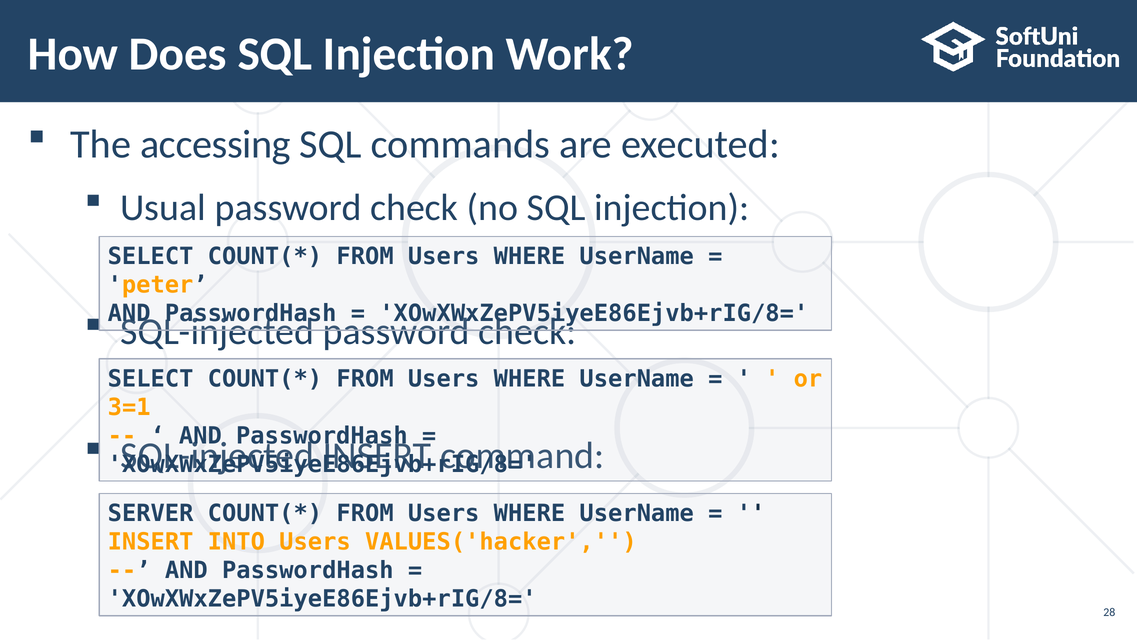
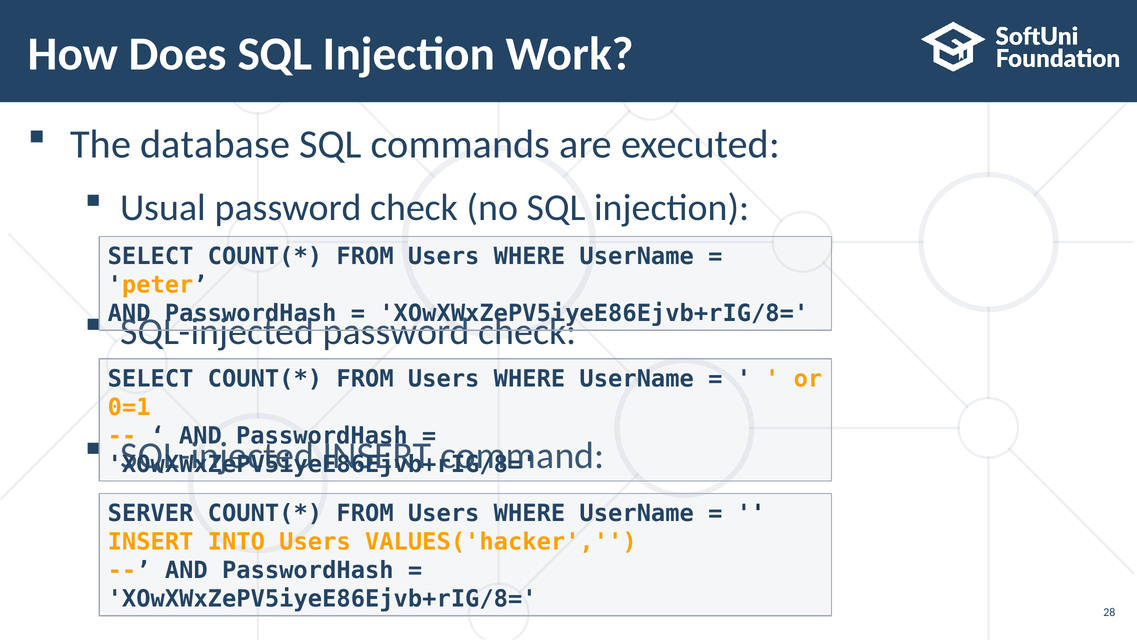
accessing: accessing -> database
3=1: 3=1 -> 0=1
